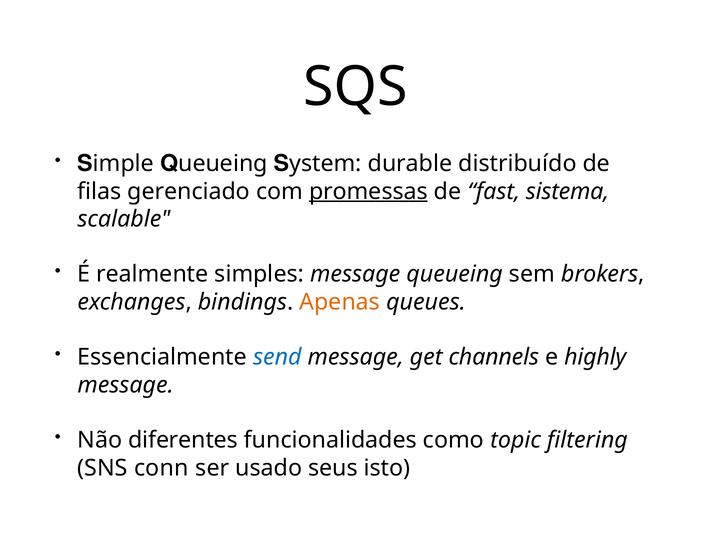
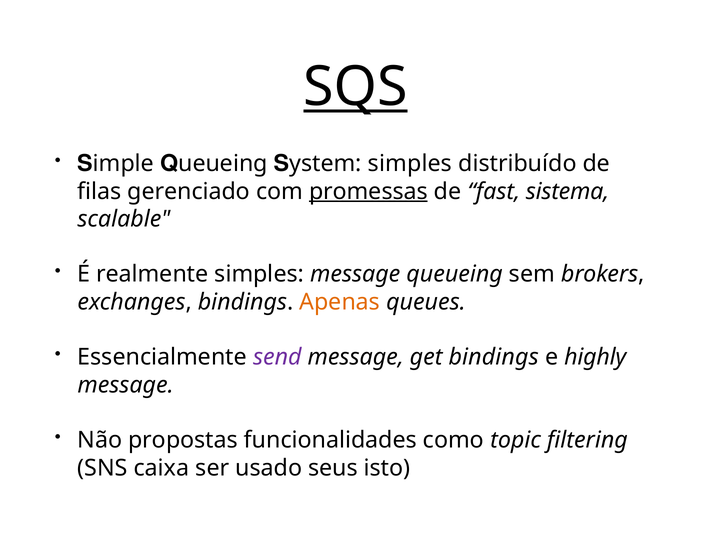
SQS underline: none -> present
durable at (410, 164): durable -> simples
send colour: blue -> purple
get channels: channels -> bindings
diferentes: diferentes -> propostas
conn: conn -> caixa
